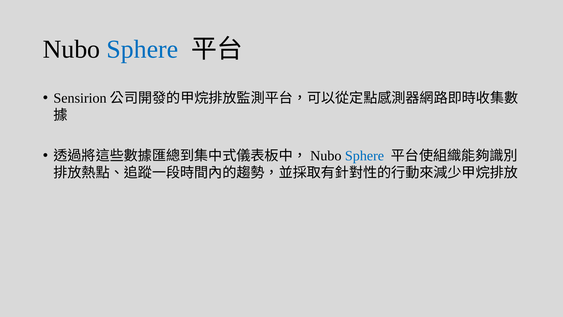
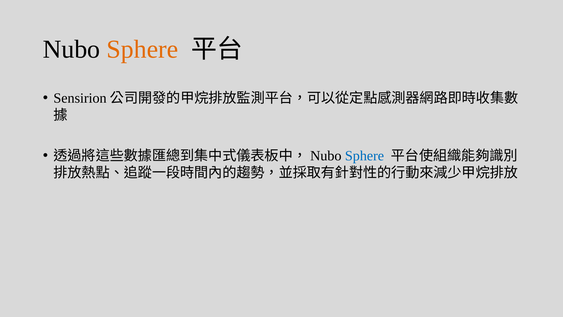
Sphere at (142, 49) colour: blue -> orange
